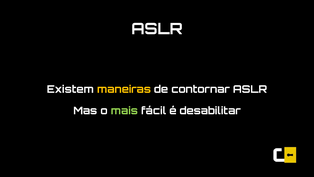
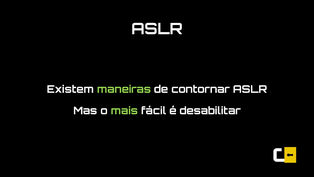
maneiras colour: yellow -> light green
